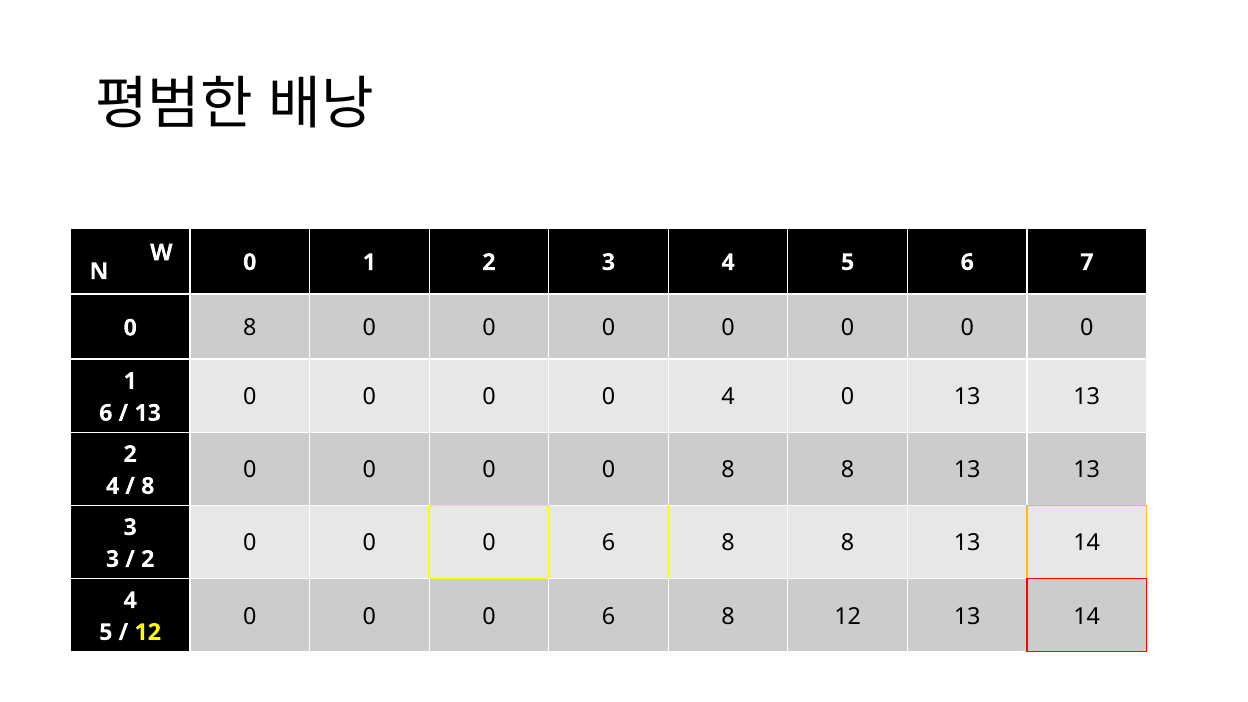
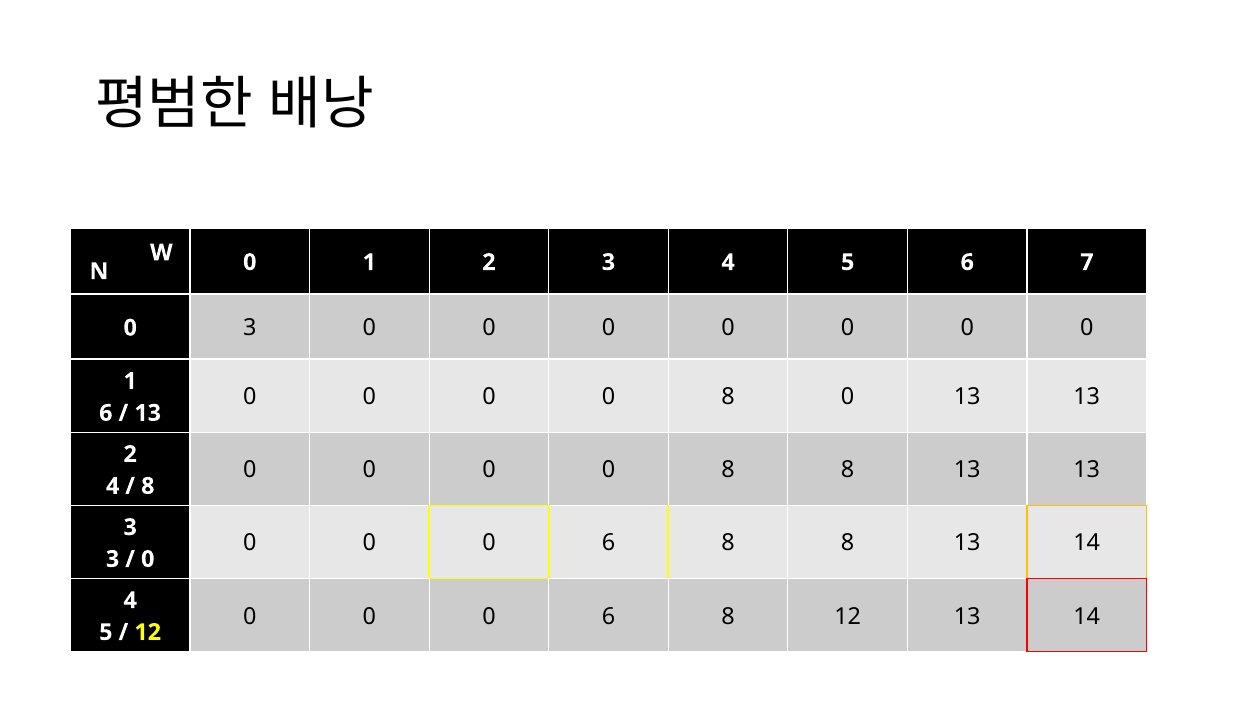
8 at (250, 328): 8 -> 3
4 at (728, 397): 4 -> 8
2 at (148, 559): 2 -> 0
